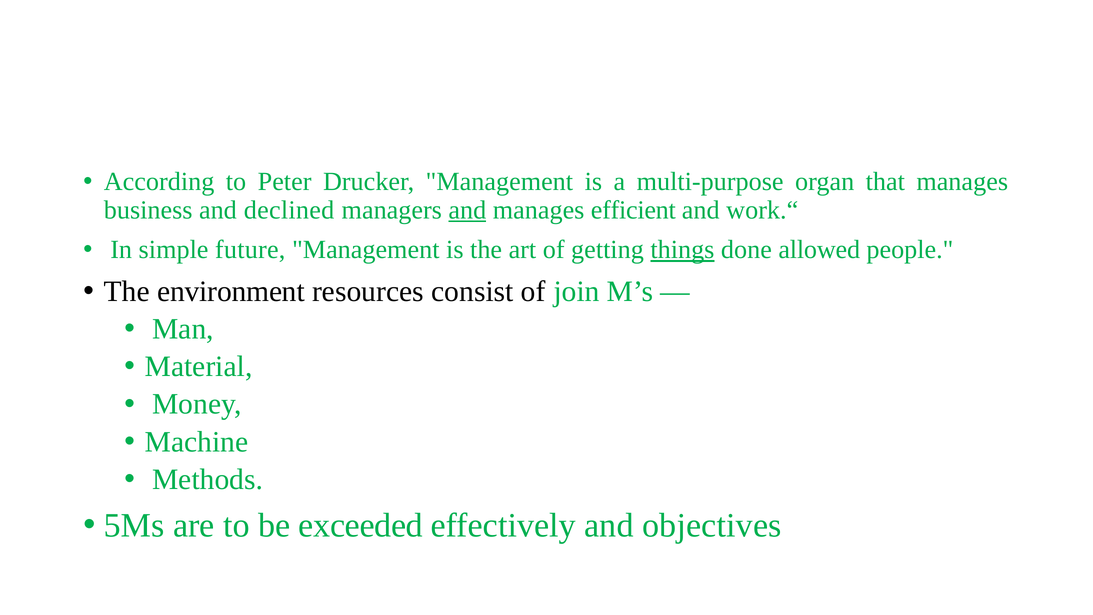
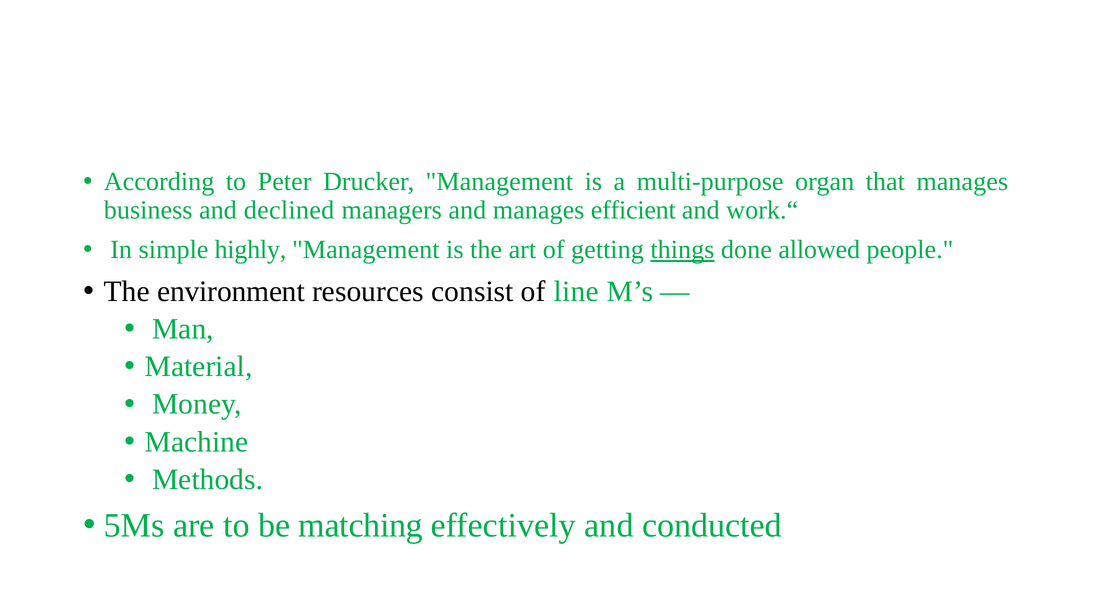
and at (467, 210) underline: present -> none
future: future -> highly
join: join -> line
exceeded: exceeded -> matching
objectives: objectives -> conducted
